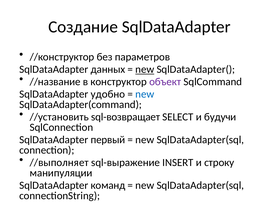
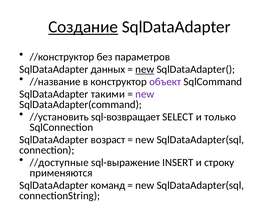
Создание underline: none -> present
удобно: удобно -> такими
new at (145, 94) colour: blue -> purple
будучи: будучи -> только
первый: первый -> возраст
//выполняет: //выполняет -> //доступные
манипуляции: манипуляции -> применяются
